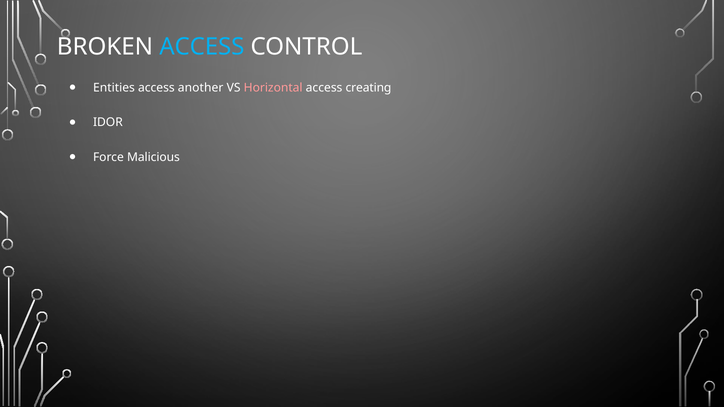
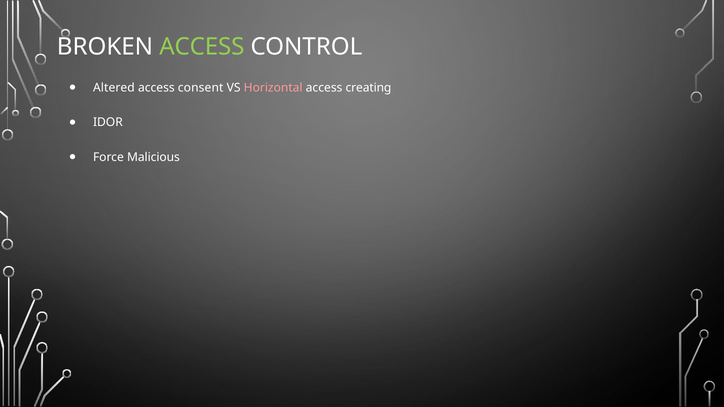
ACCESS at (202, 47) colour: light blue -> light green
Entities: Entities -> Altered
another: another -> consent
